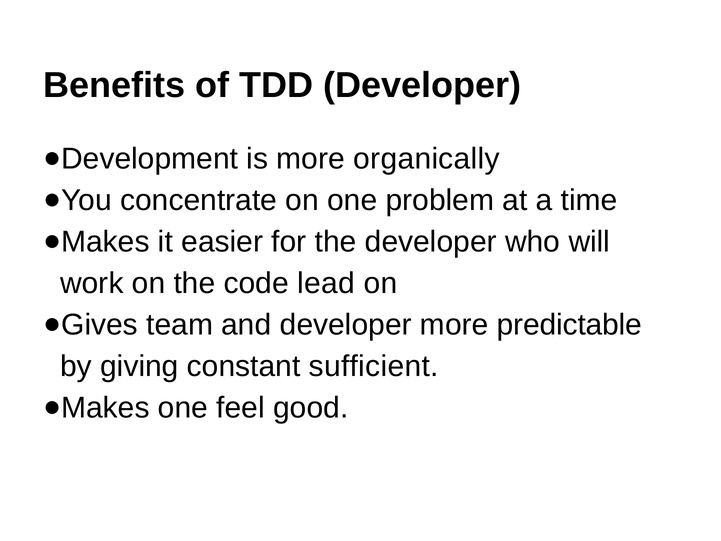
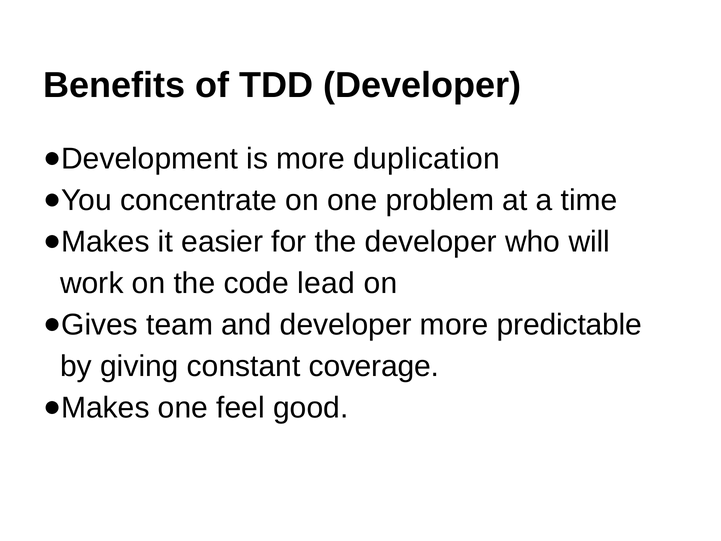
organically: organically -> duplication
sufficient: sufficient -> coverage
